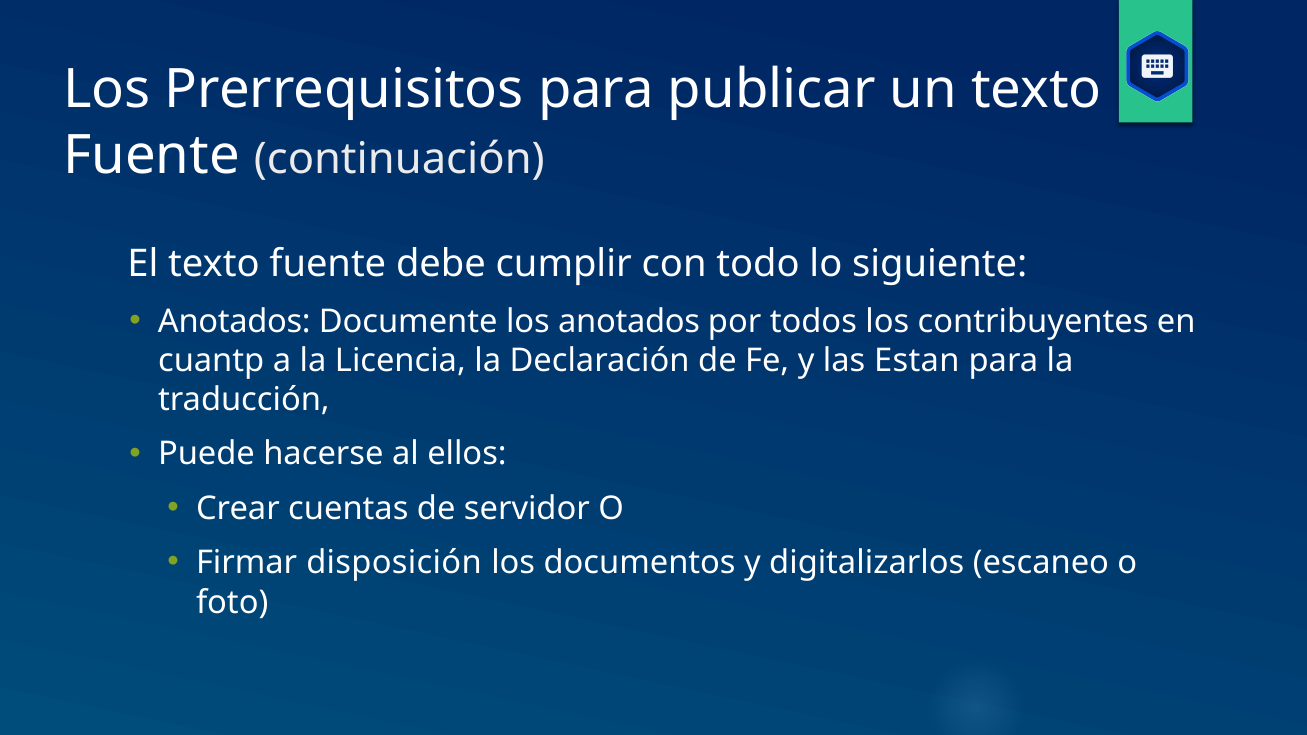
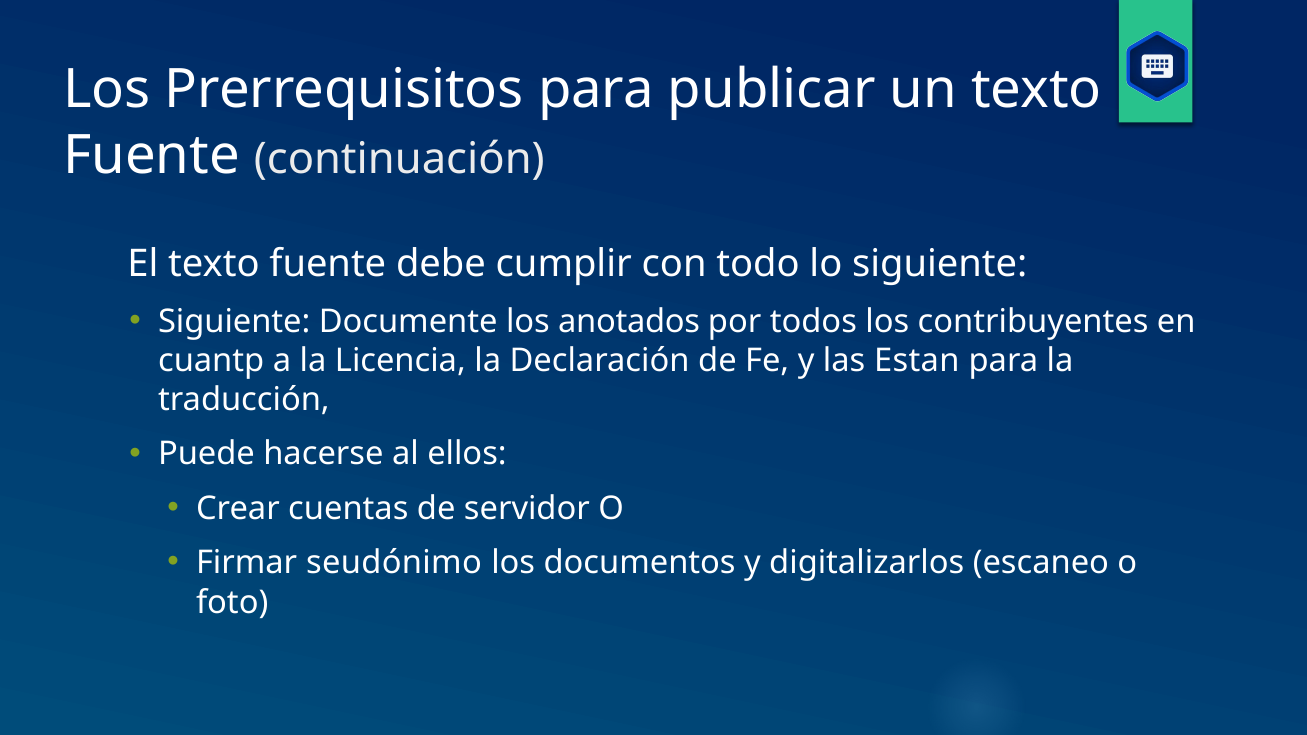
Anotados at (234, 321): Anotados -> Siguiente
disposición: disposición -> seudónimo
